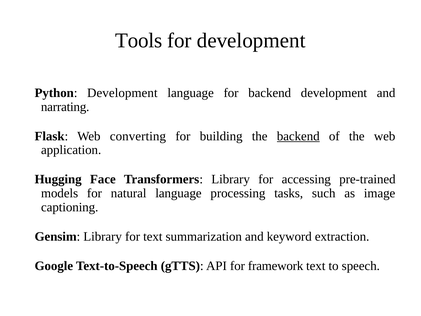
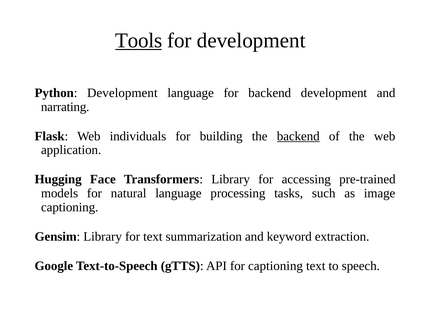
Tools underline: none -> present
converting: converting -> individuals
for framework: framework -> captioning
